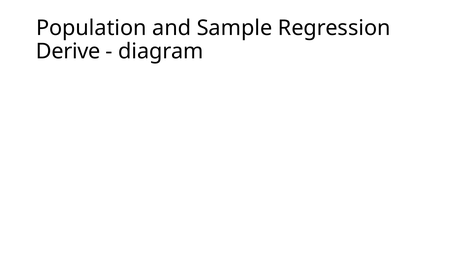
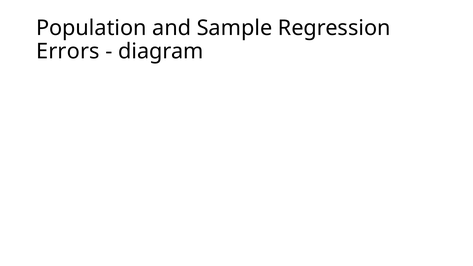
Derive: Derive -> Errors
